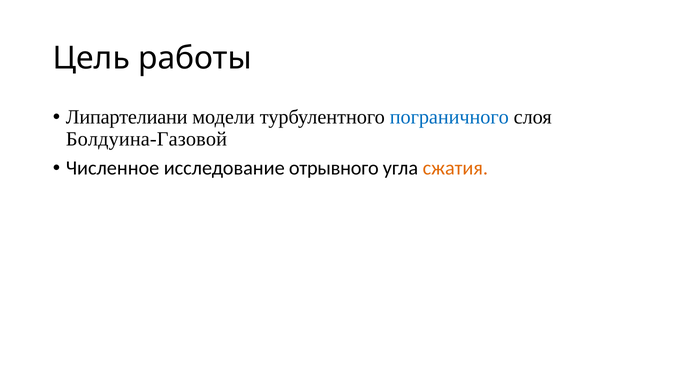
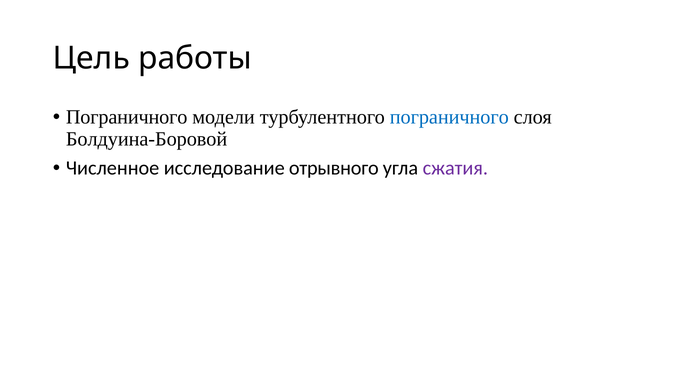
Липартелиани at (127, 117): Липартелиани -> Пограничного
Болдуина-Газовой: Болдуина-Газовой -> Болдуина-Боровой
сжатия colour: orange -> purple
